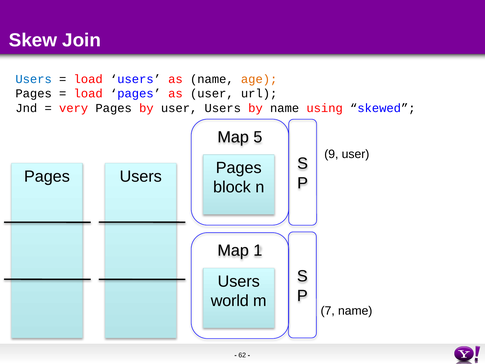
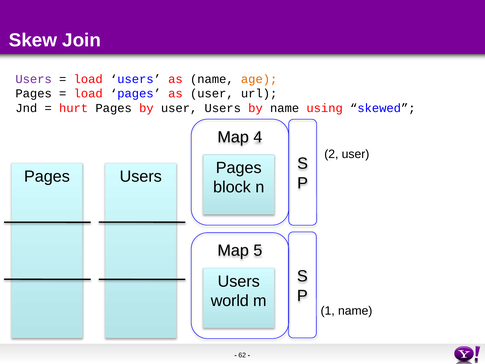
Users at (34, 79) colour: blue -> purple
very: very -> hurt
5: 5 -> 4
9: 9 -> 2
1: 1 -> 5
7: 7 -> 1
